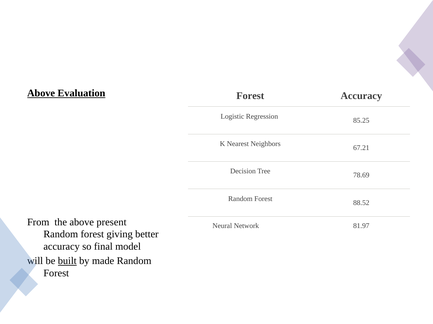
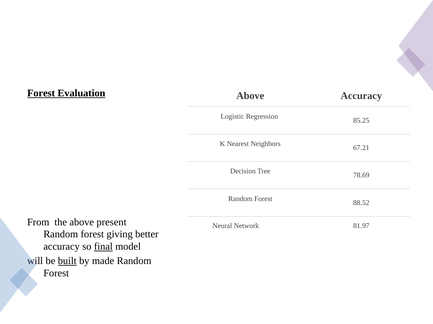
Above at (41, 93): Above -> Forest
Forest at (250, 96): Forest -> Above
final underline: none -> present
